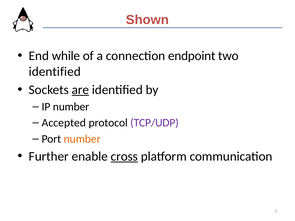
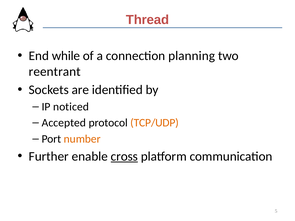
Shown: Shown -> Thread
endpoint: endpoint -> planning
identified at (55, 72): identified -> reentrant
are underline: present -> none
IP number: number -> noticed
TCP/UDP colour: purple -> orange
